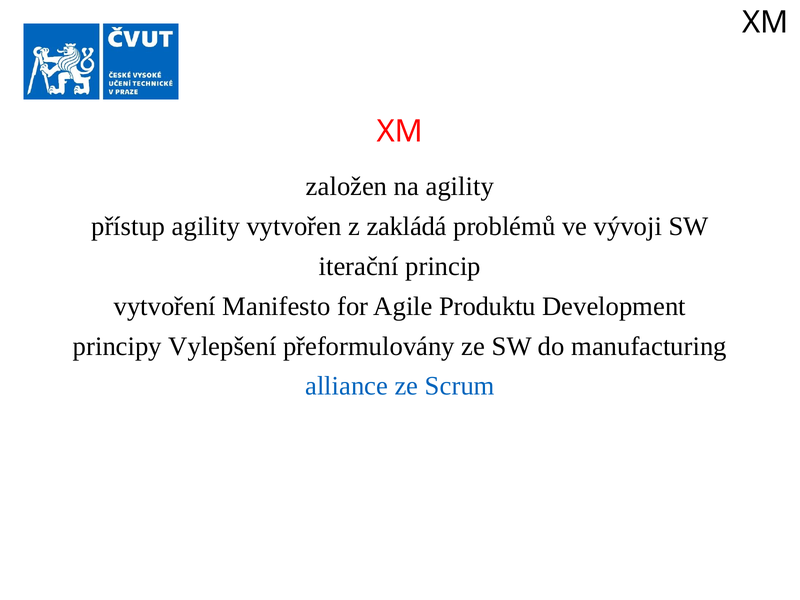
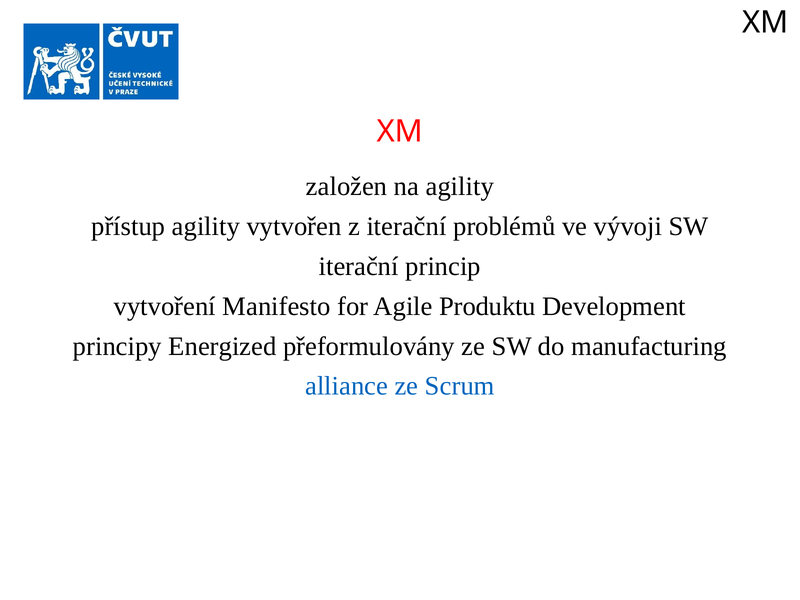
z zakládá: zakládá -> iterační
Vylepšení: Vylepšení -> Energized
